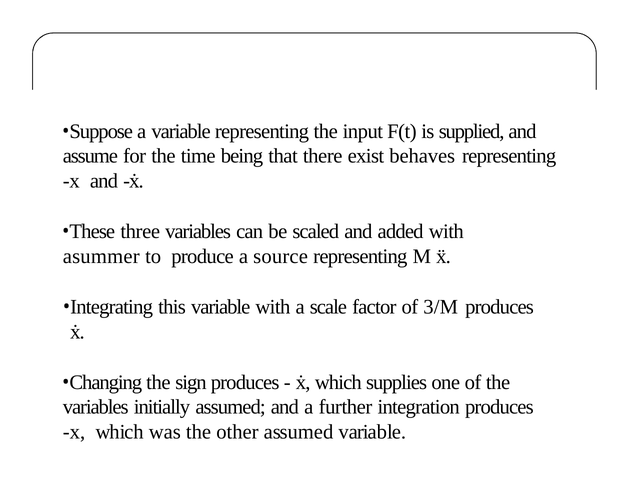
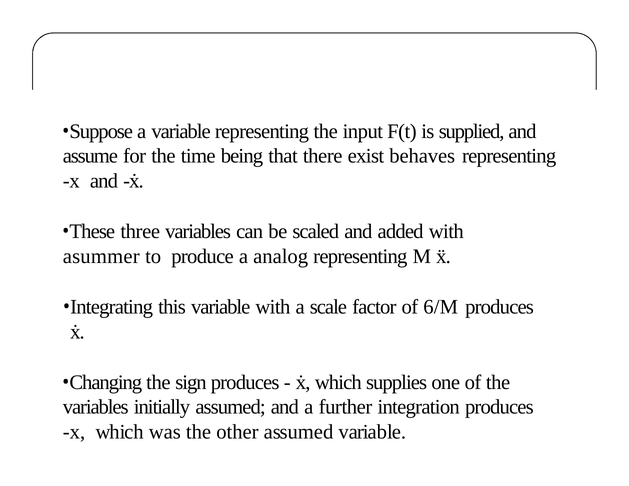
source: source -> analog
3/M: 3/M -> 6/M
